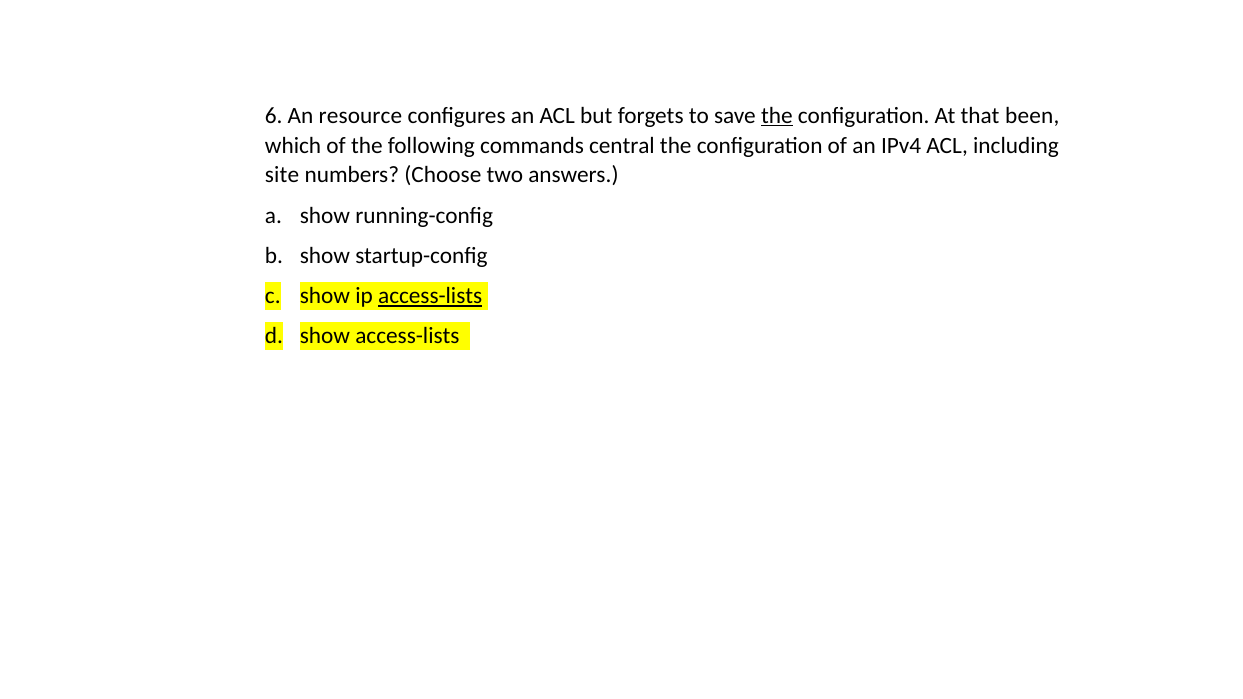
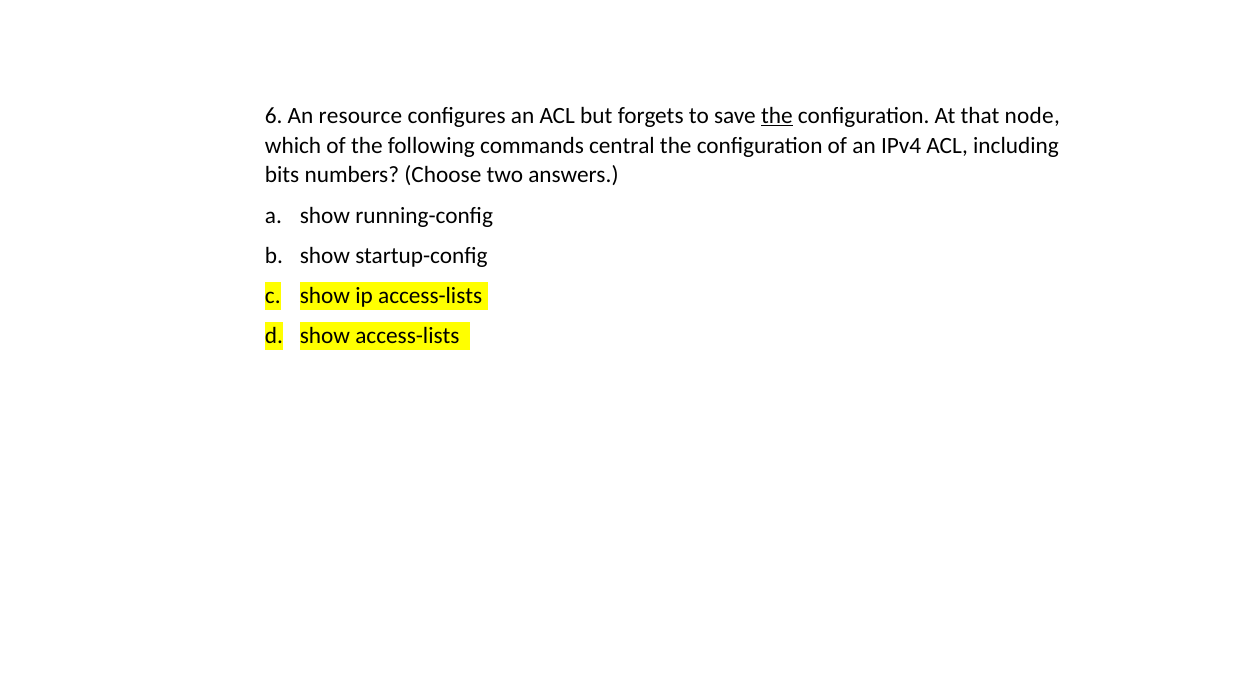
been: been -> node
site: site -> bits
access-lists at (430, 296) underline: present -> none
